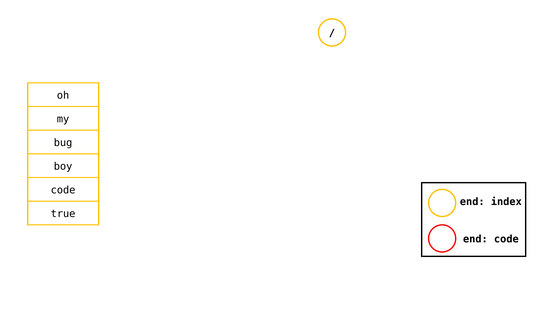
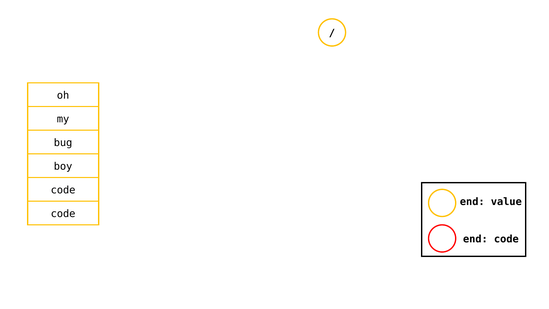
index: index -> value
true at (63, 214): true -> code
